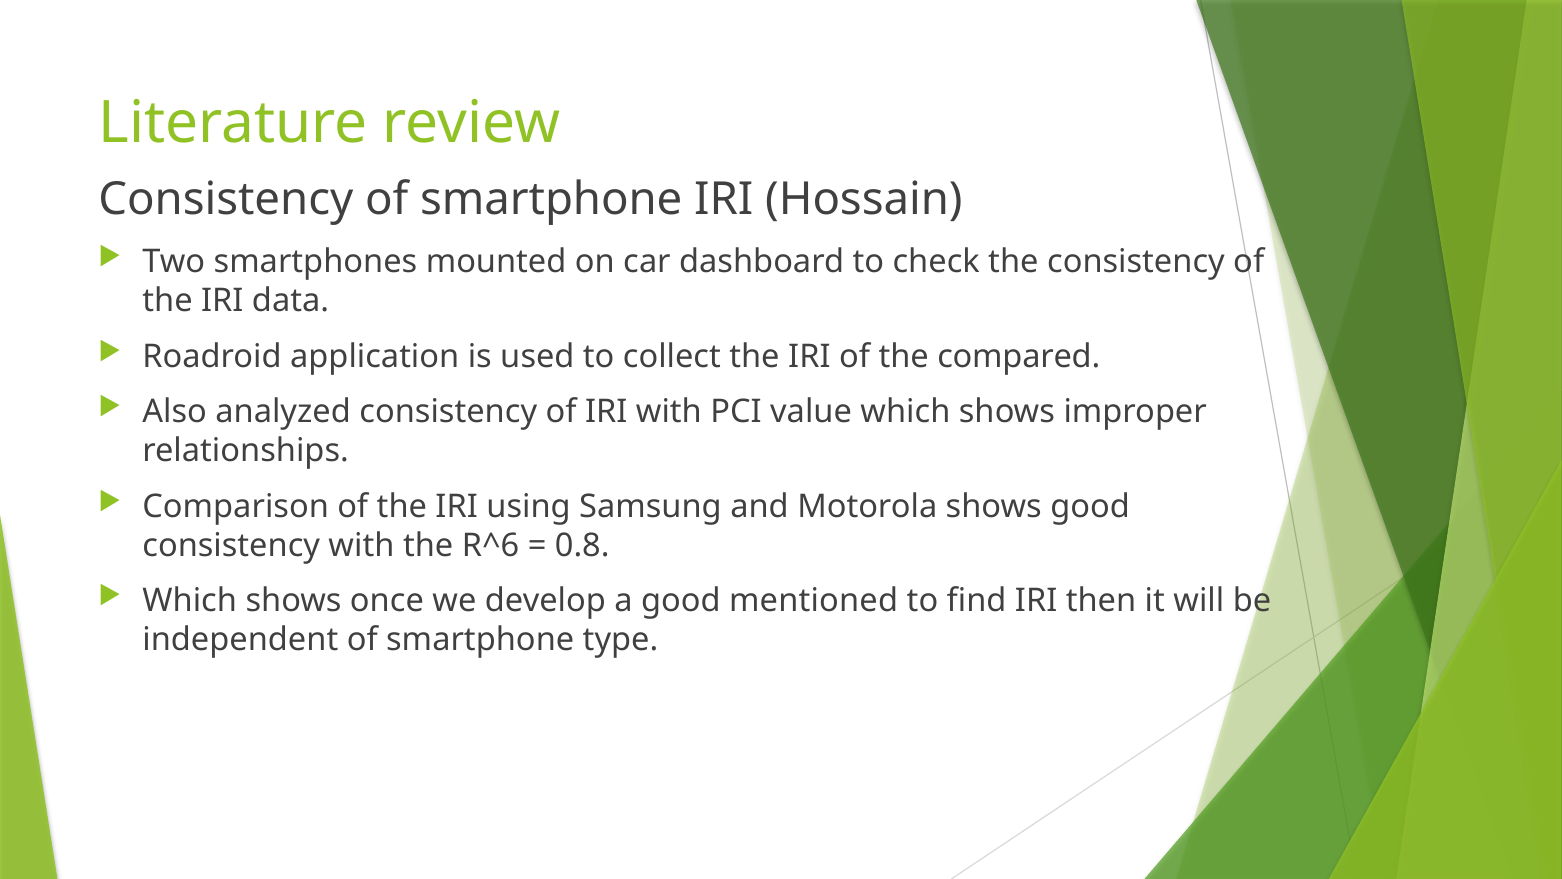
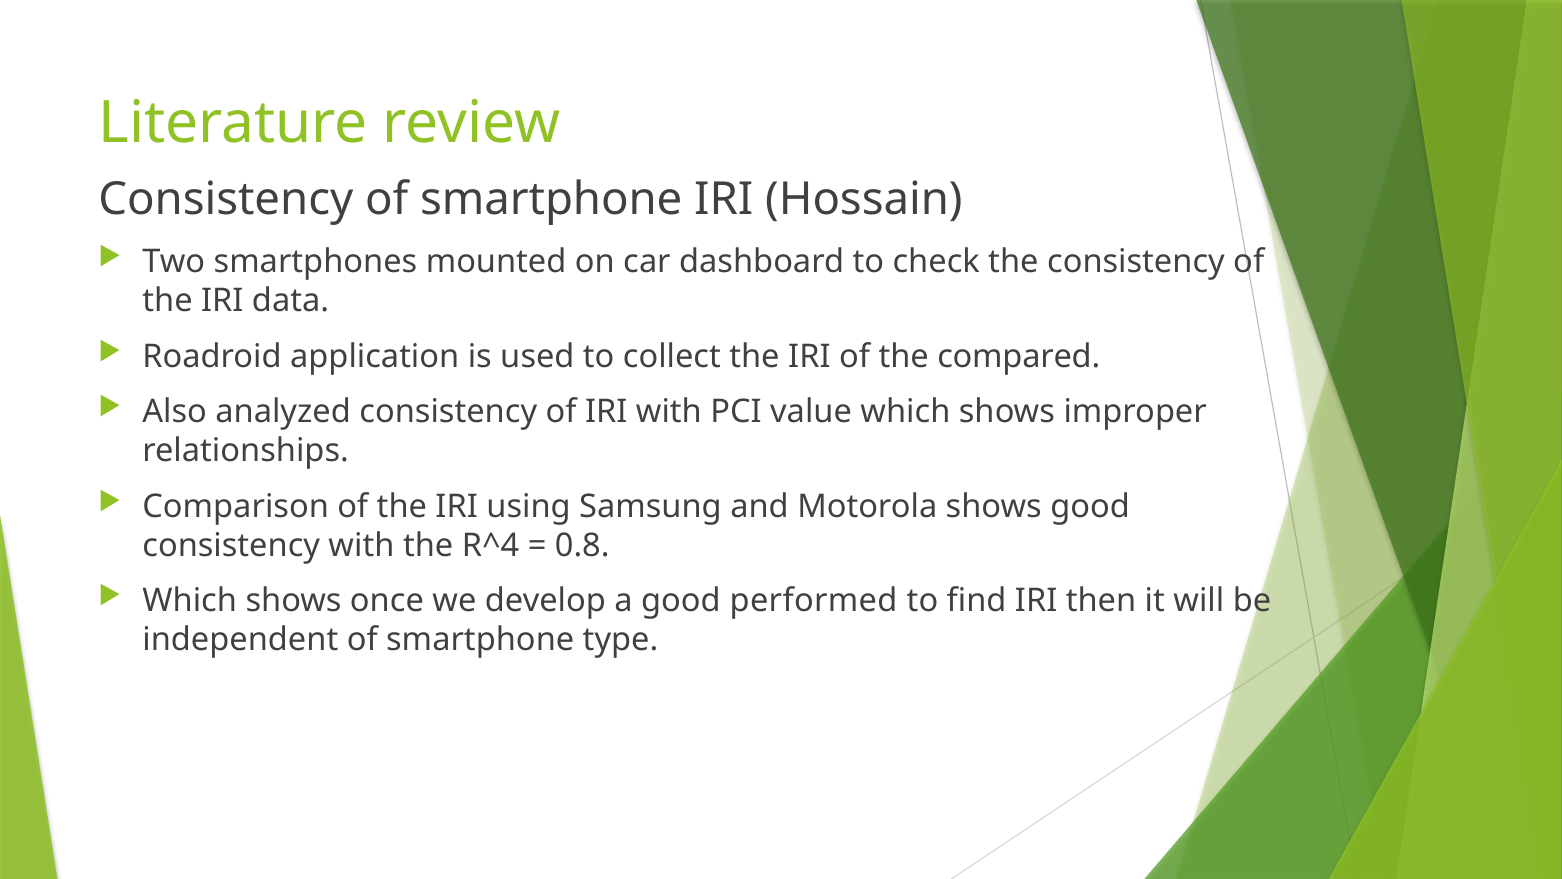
R^6: R^6 -> R^4
mentioned: mentioned -> performed
